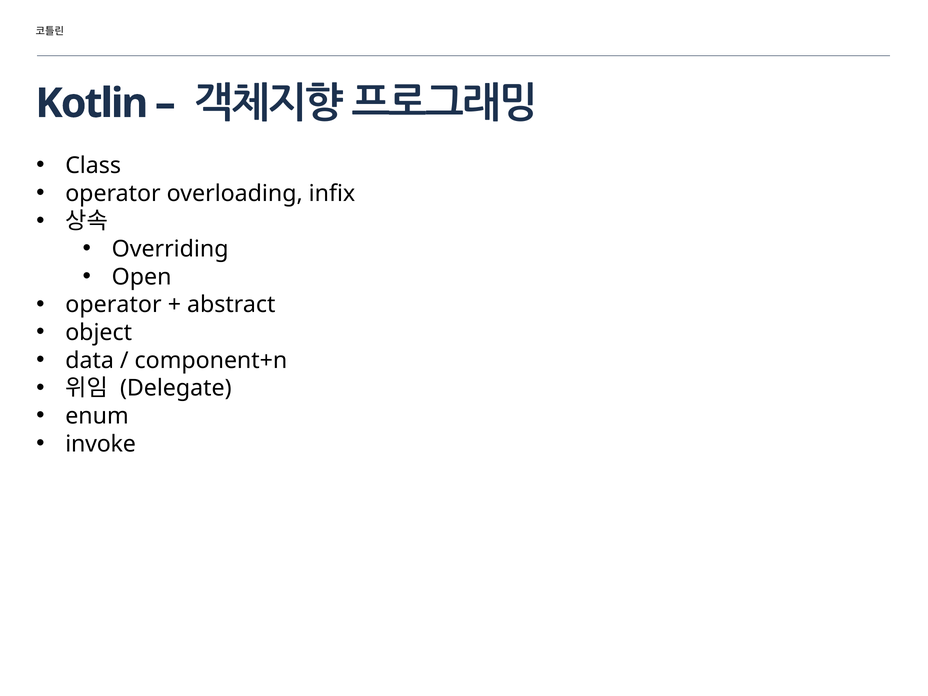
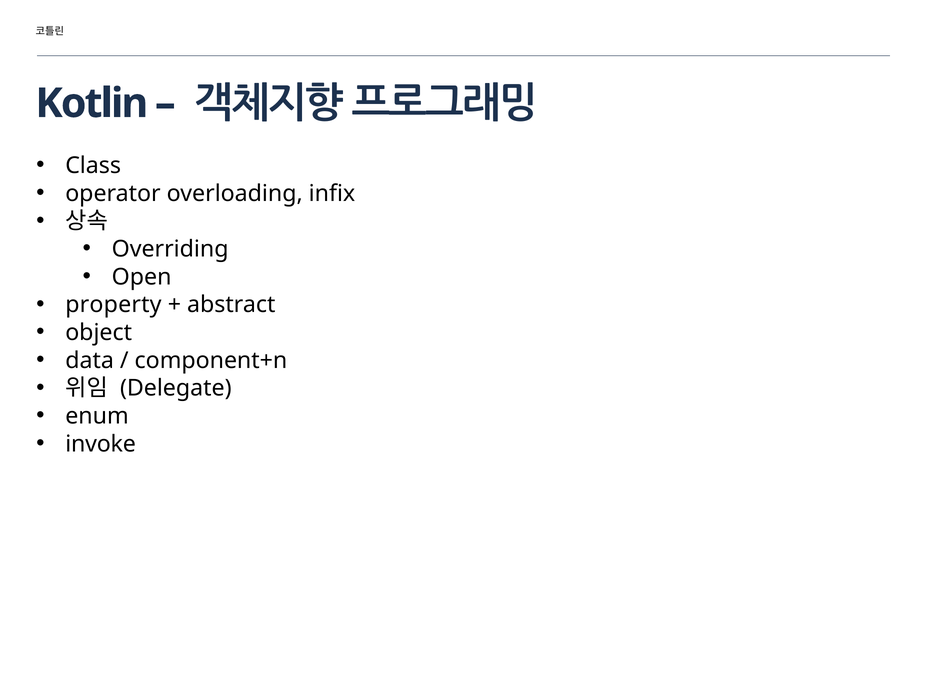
operator at (113, 305): operator -> property
